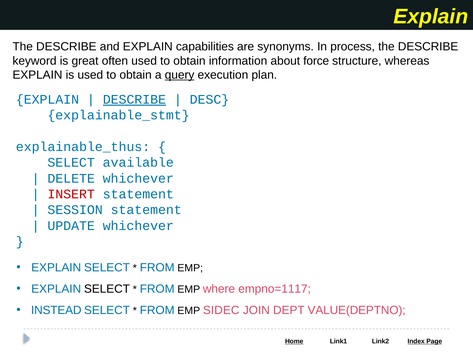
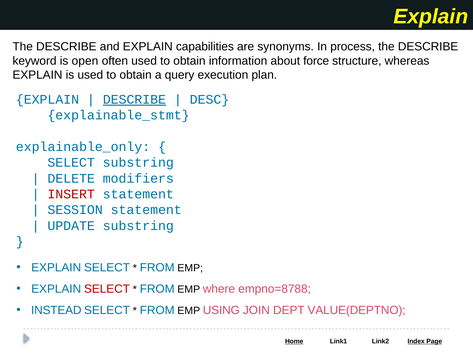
great: great -> open
query underline: present -> none
explainable_thus: explainable_thus -> explainable_only
SELECT available: available -> substring
DELETE whichever: whichever -> modifiers
UPDATE whichever: whichever -> substring
SELECT at (107, 289) colour: black -> red
empno=1117: empno=1117 -> empno=8788
SIDEC: SIDEC -> USING
